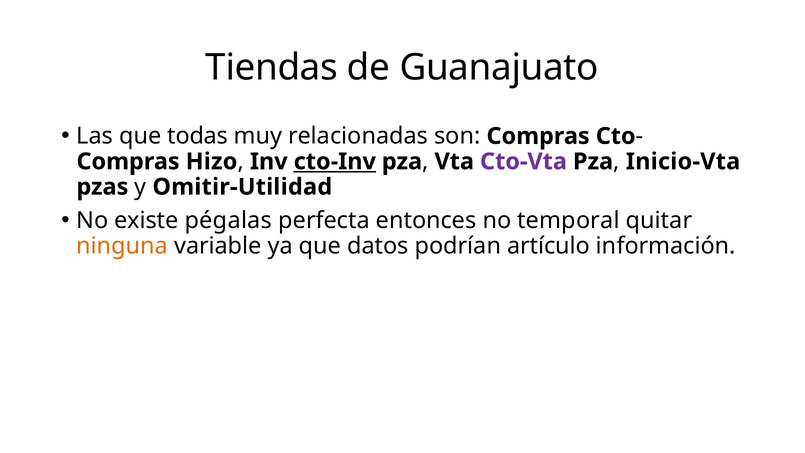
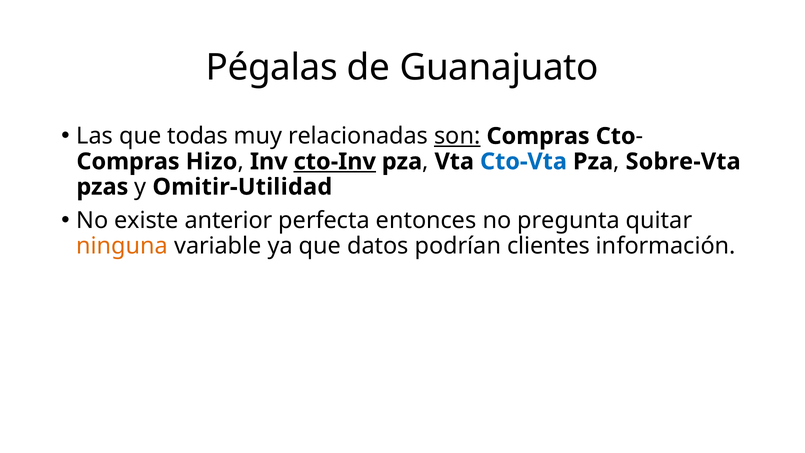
Tiendas: Tiendas -> Pégalas
son underline: none -> present
Cto-Vta colour: purple -> blue
Inicio-Vta: Inicio-Vta -> Sobre-Vta
pégalas: pégalas -> anterior
temporal: temporal -> pregunta
artículo: artículo -> clientes
